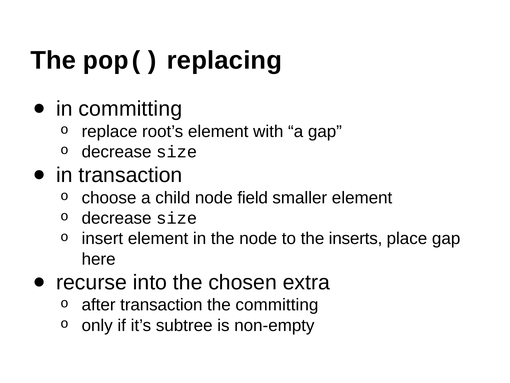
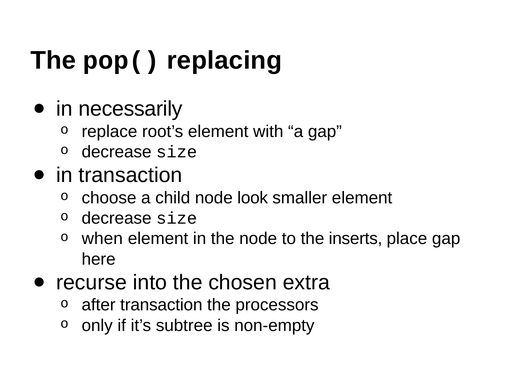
in committing: committing -> necessarily
field: field -> look
insert: insert -> when
the committing: committing -> processors
